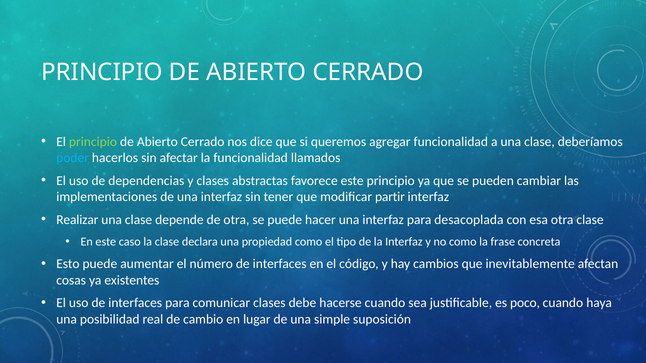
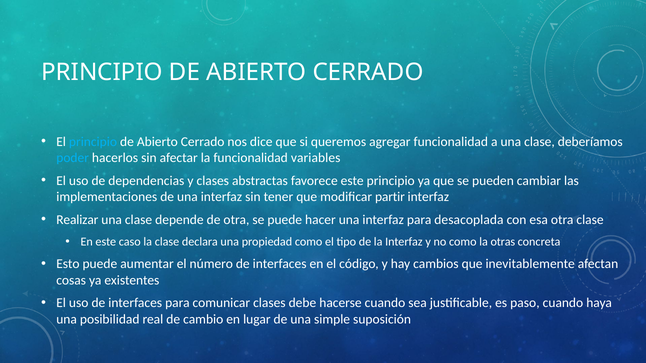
principio at (93, 142) colour: light green -> light blue
llamados: llamados -> variables
frase: frase -> otras
poco: poco -> paso
